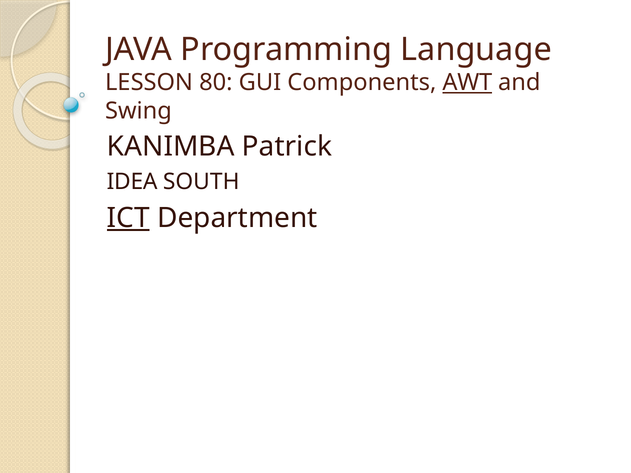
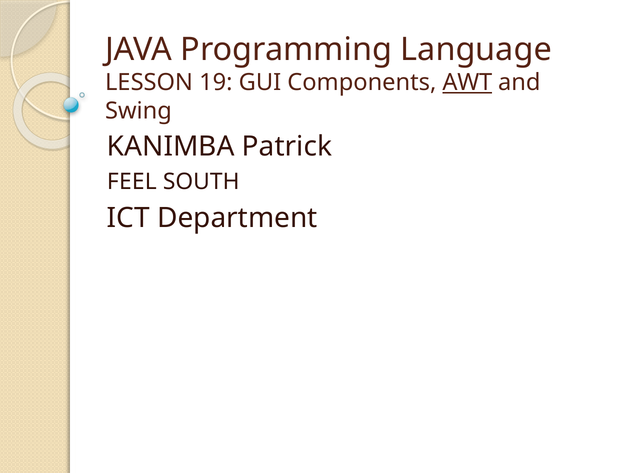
80: 80 -> 19
IDEA: IDEA -> FEEL
ICT underline: present -> none
